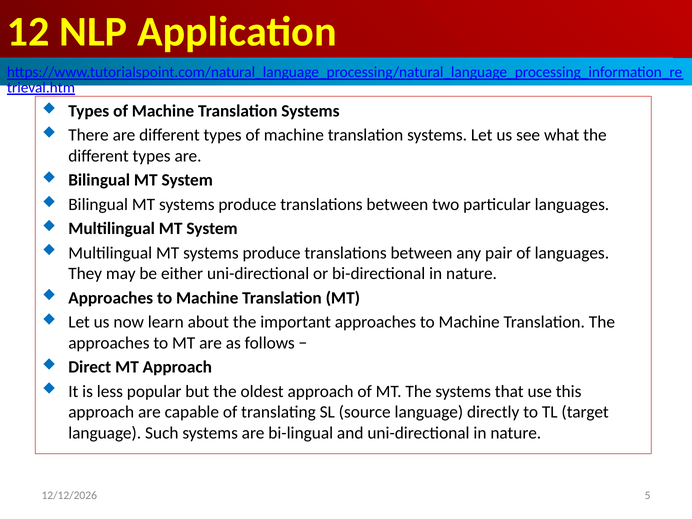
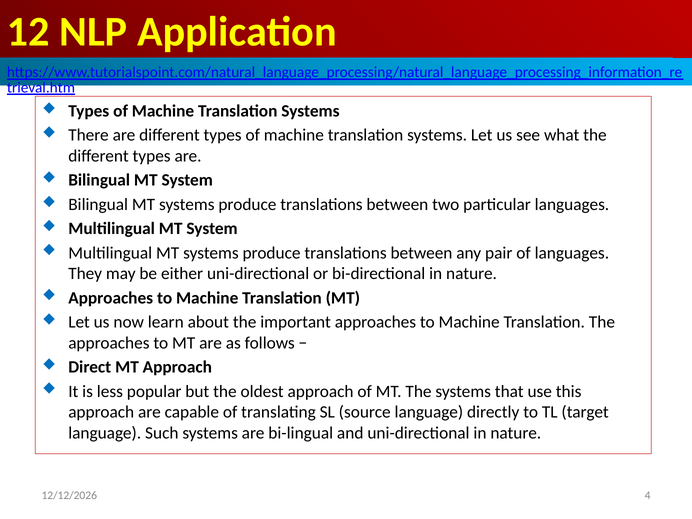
5: 5 -> 4
